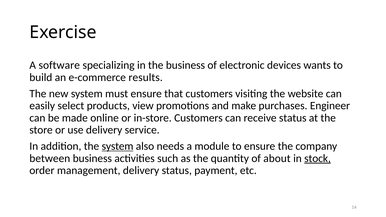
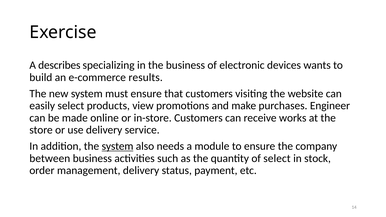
software: software -> describes
receive status: status -> works
of about: about -> select
stock underline: present -> none
